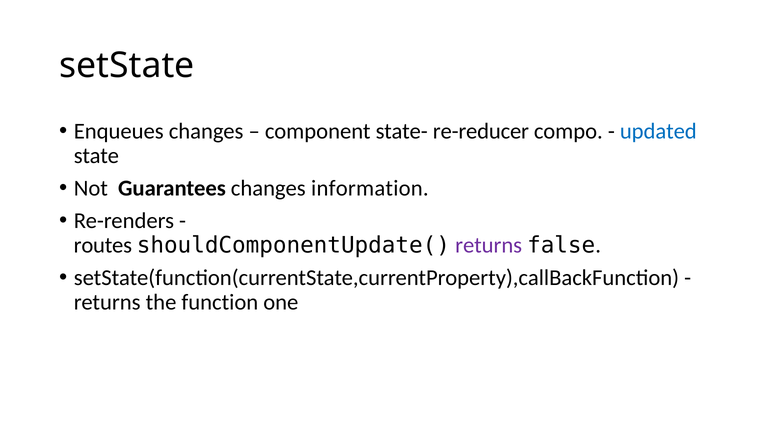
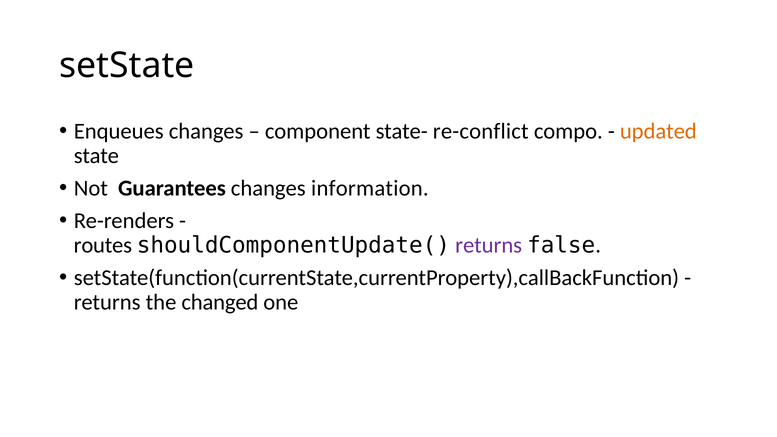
re-reducer: re-reducer -> re-conflict
updated colour: blue -> orange
function: function -> changed
